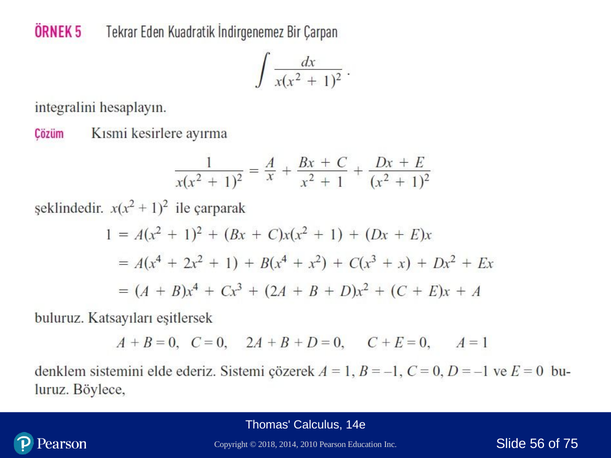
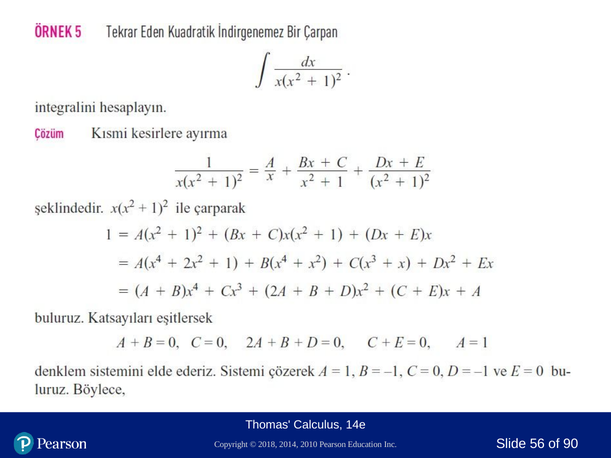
75: 75 -> 90
